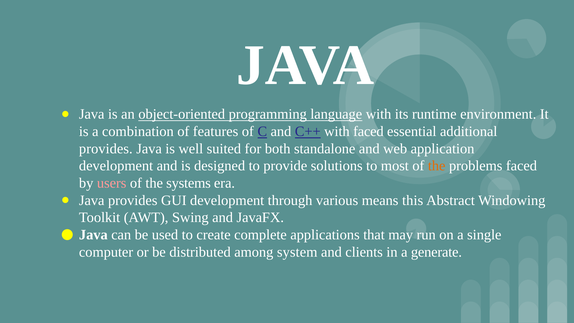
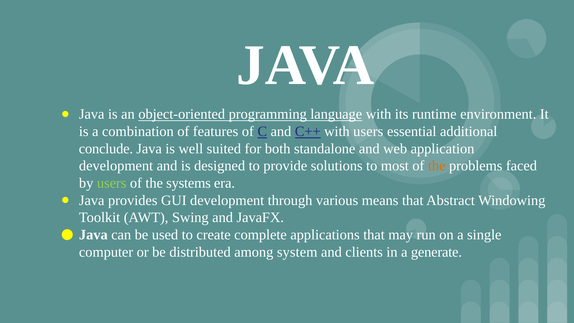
with faced: faced -> users
provides at (106, 149): provides -> conclude
users at (112, 183) colour: pink -> light green
means this: this -> that
